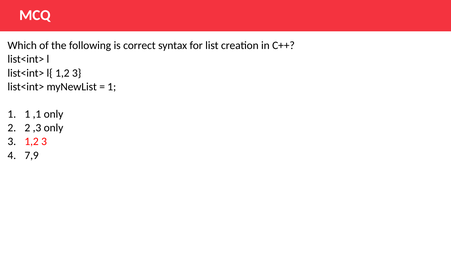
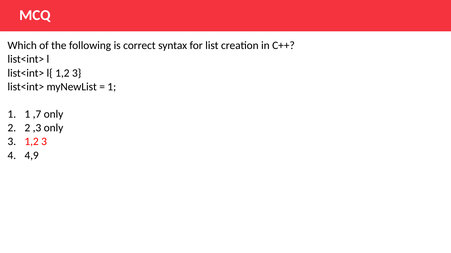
,1: ,1 -> ,7
7,9: 7,9 -> 4,9
